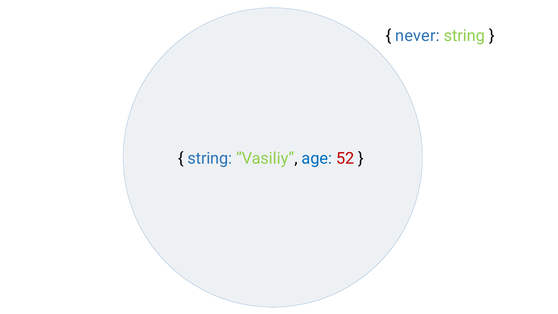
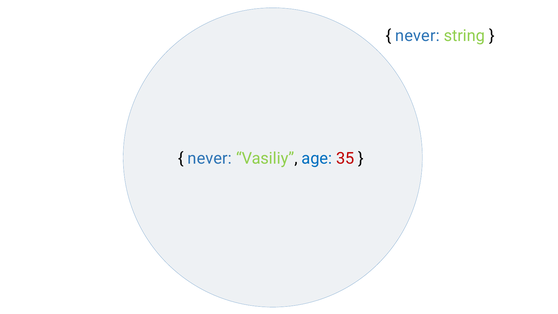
string at (210, 158): string -> never
52: 52 -> 35
